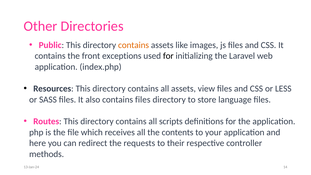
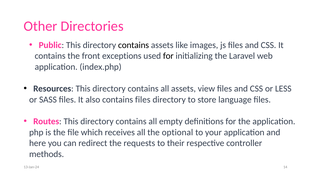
contains at (134, 45) colour: orange -> black
scripts: scripts -> empty
contents: contents -> optional
